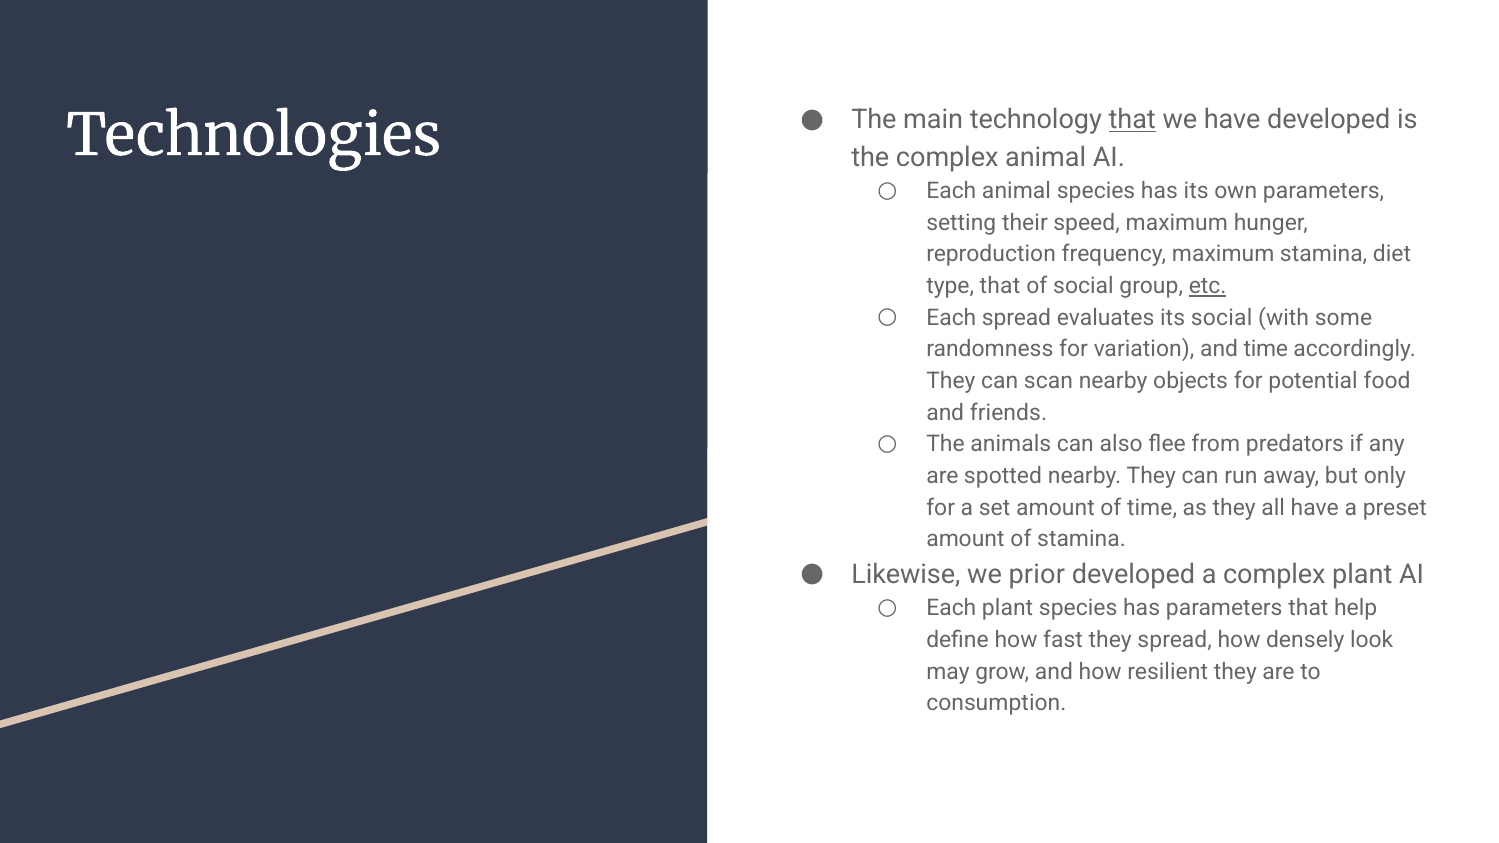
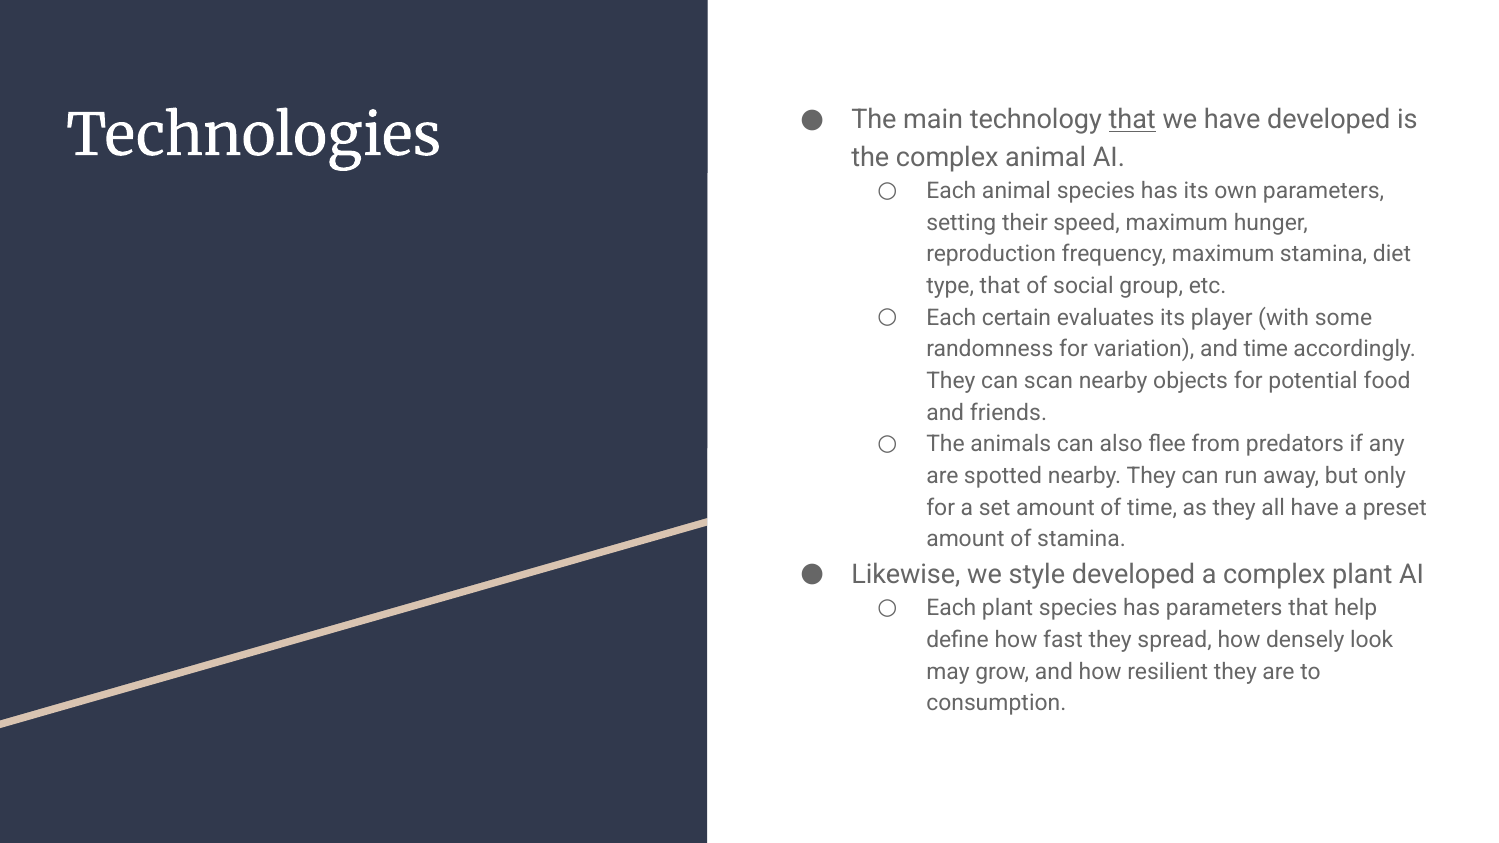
etc underline: present -> none
Each spread: spread -> certain
its social: social -> player
prior: prior -> style
